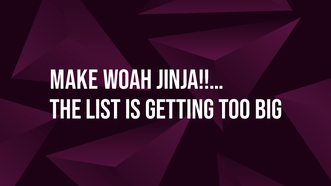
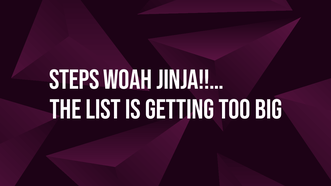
MAKE: MAKE -> STEPS
